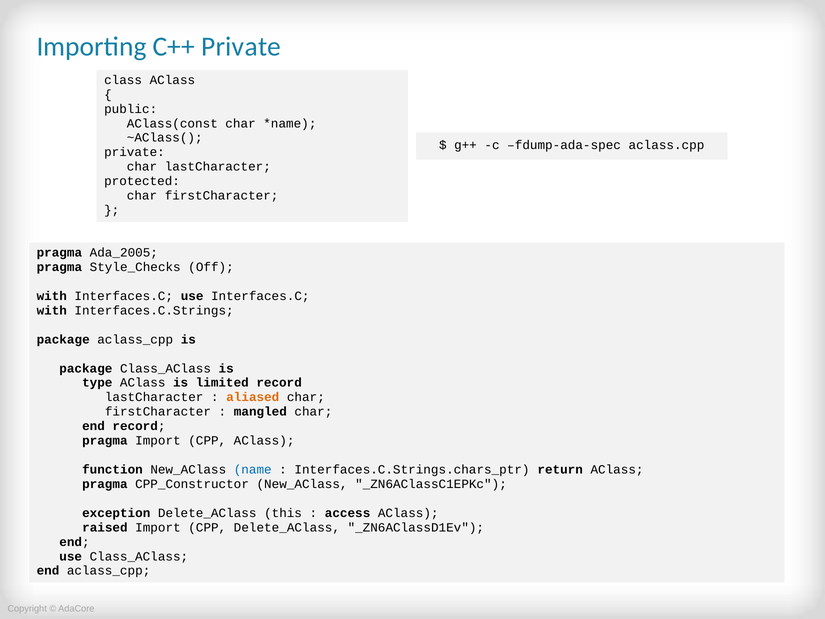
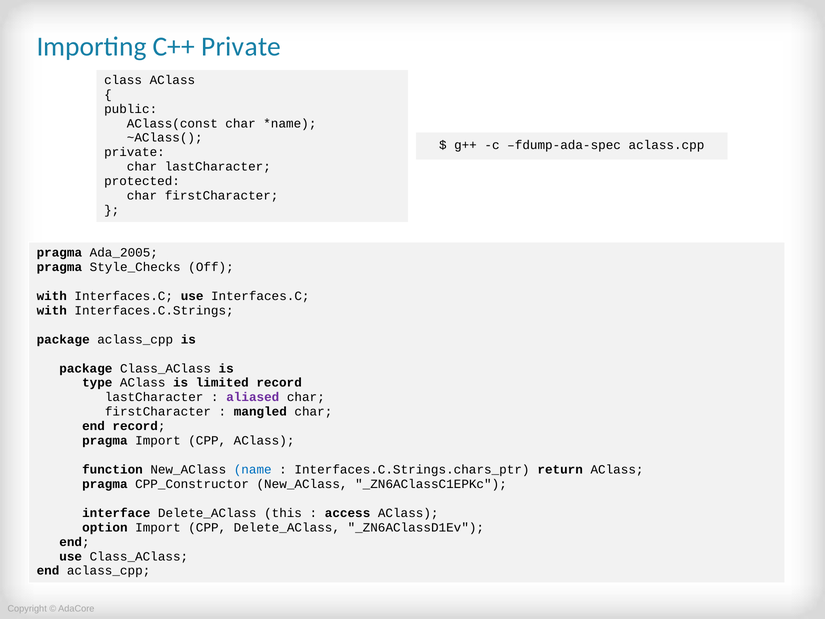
aliased colour: orange -> purple
exception: exception -> interface
raised: raised -> option
